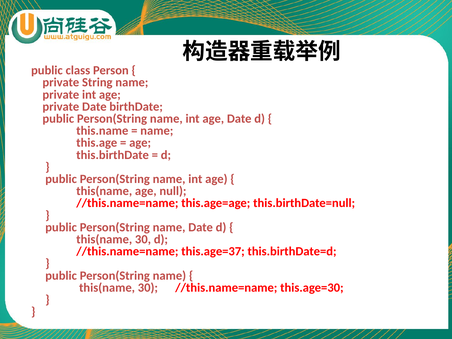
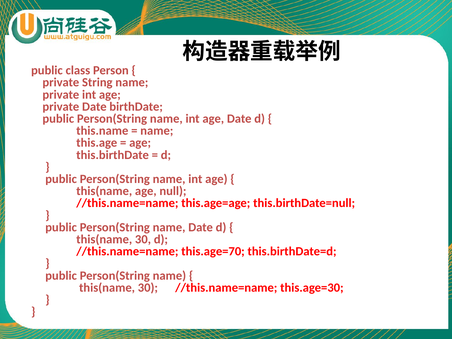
this.age=37: this.age=37 -> this.age=70
